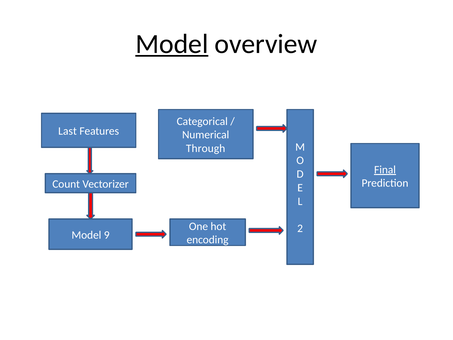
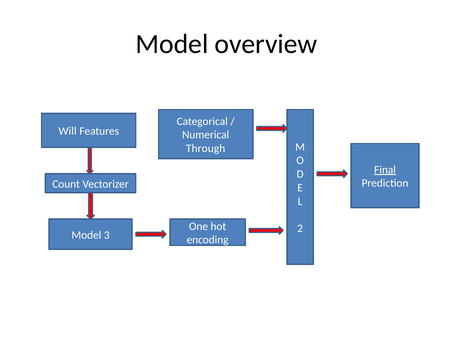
Model at (172, 44) underline: present -> none
Last: Last -> Will
9: 9 -> 3
